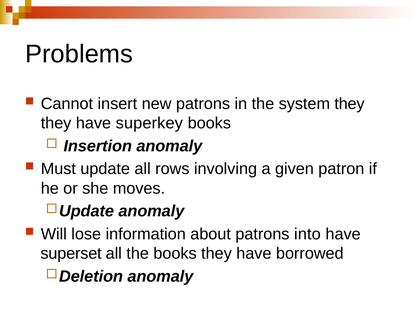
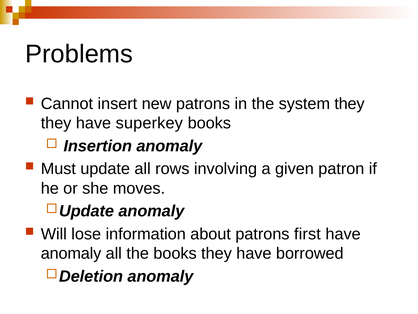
into: into -> first
superset at (71, 253): superset -> anomaly
